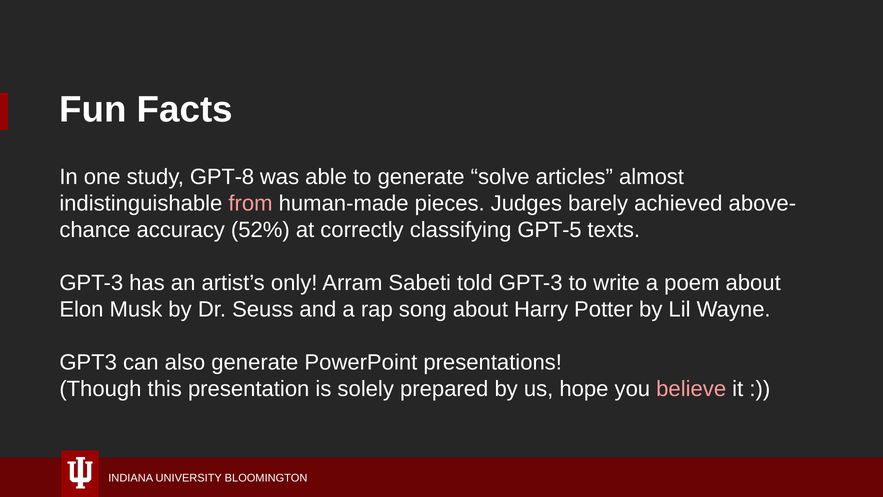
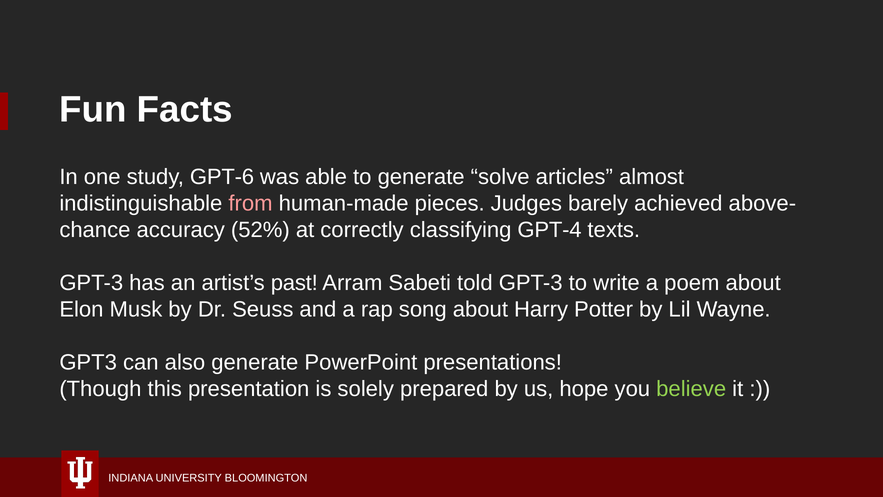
GPT-8: GPT-8 -> GPT-6
GPT-5: GPT-5 -> GPT-4
only: only -> past
believe colour: pink -> light green
